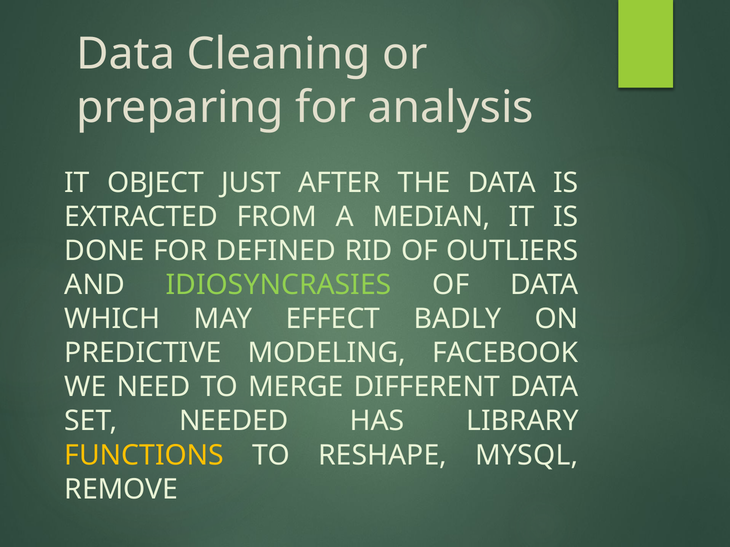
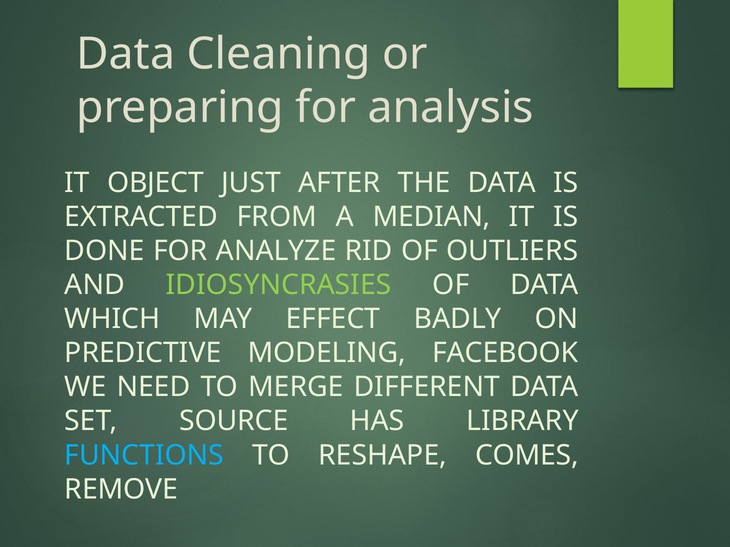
DEFINED: DEFINED -> ANALYZE
NEEDED: NEEDED -> SOURCE
FUNCTIONS colour: yellow -> light blue
MYSQL: MYSQL -> COMES
